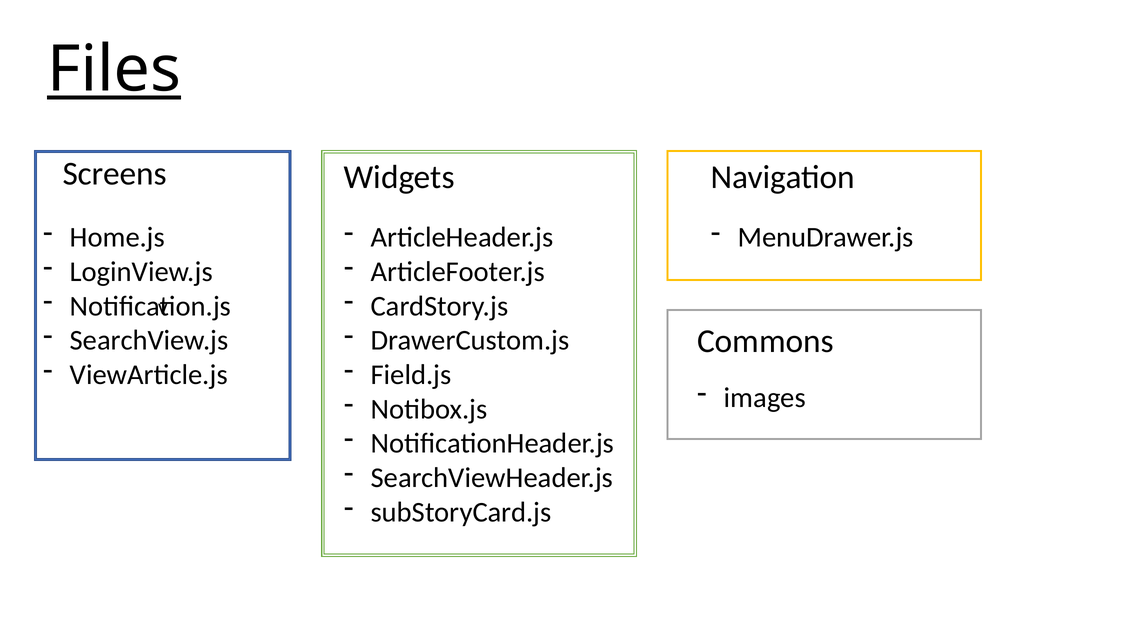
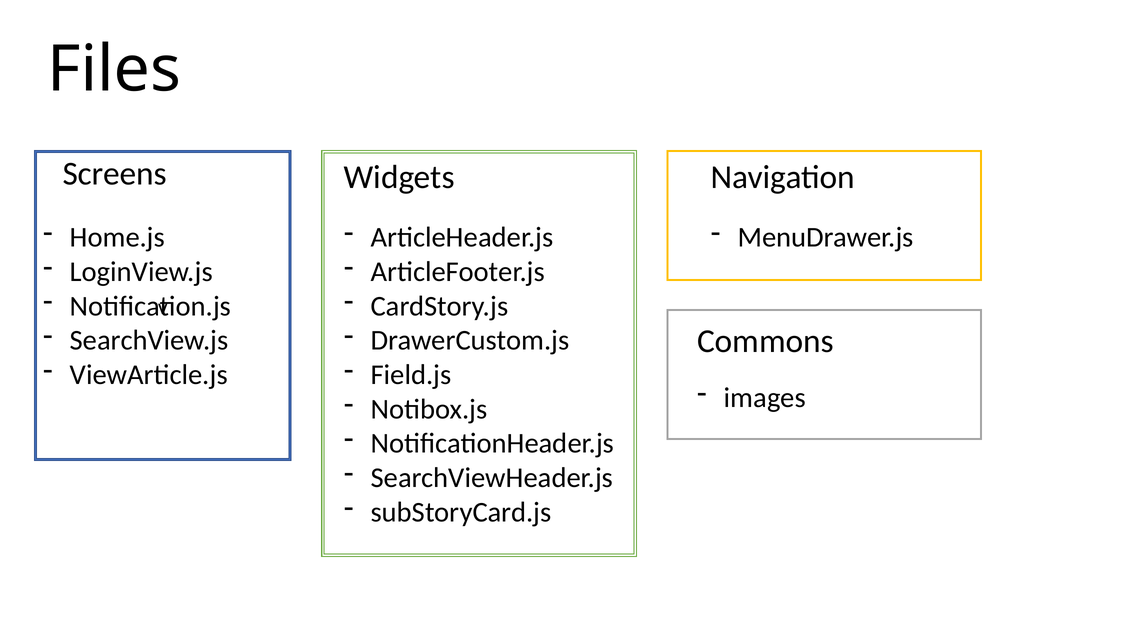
Files underline: present -> none
